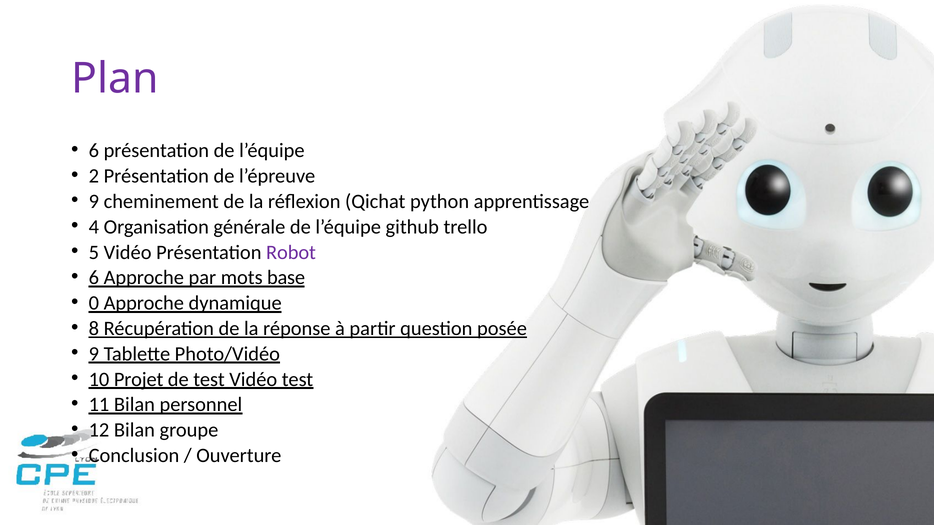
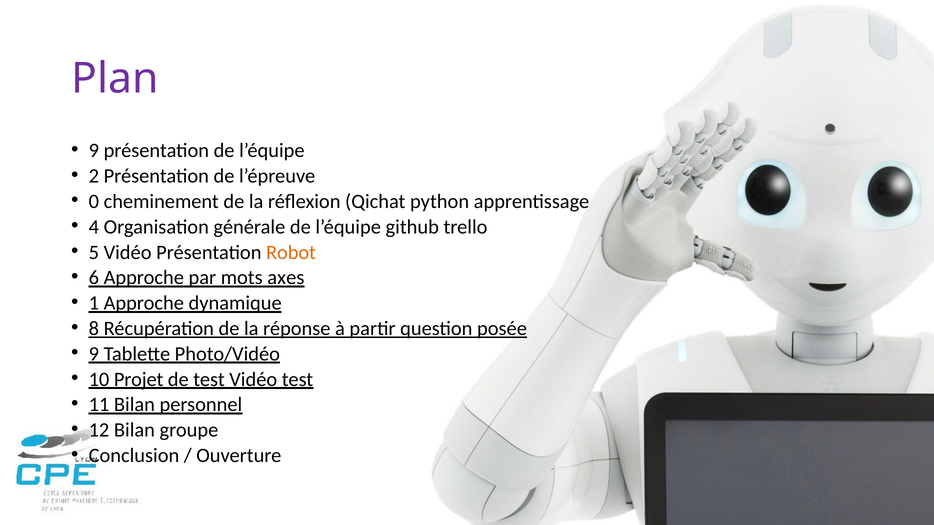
6 at (94, 151): 6 -> 9
9 at (94, 202): 9 -> 0
Robot colour: purple -> orange
base: base -> axes
0: 0 -> 1
